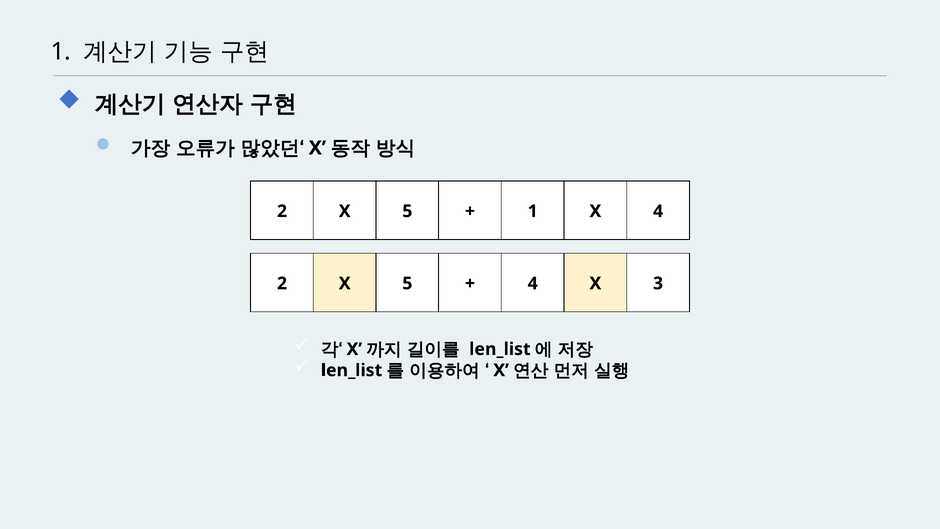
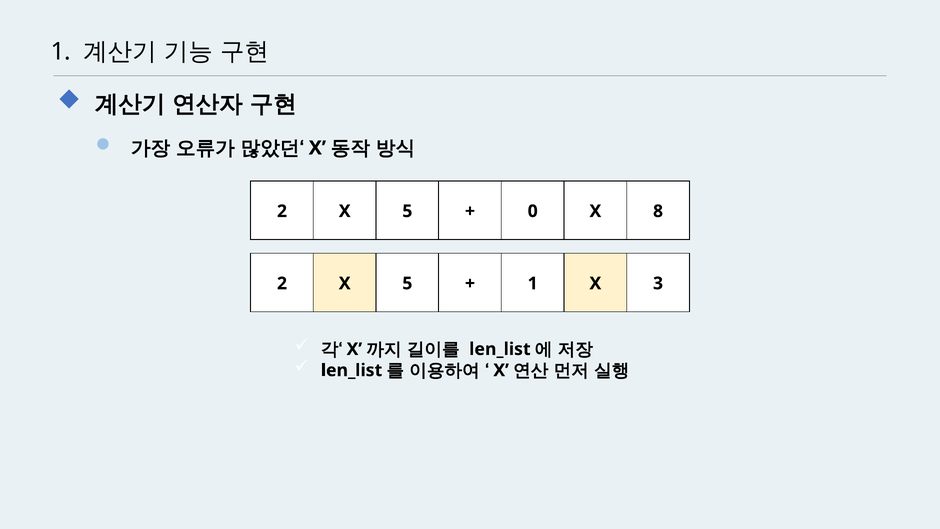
1 at (533, 211): 1 -> 0
X 4: 4 -> 8
4 at (533, 283): 4 -> 1
